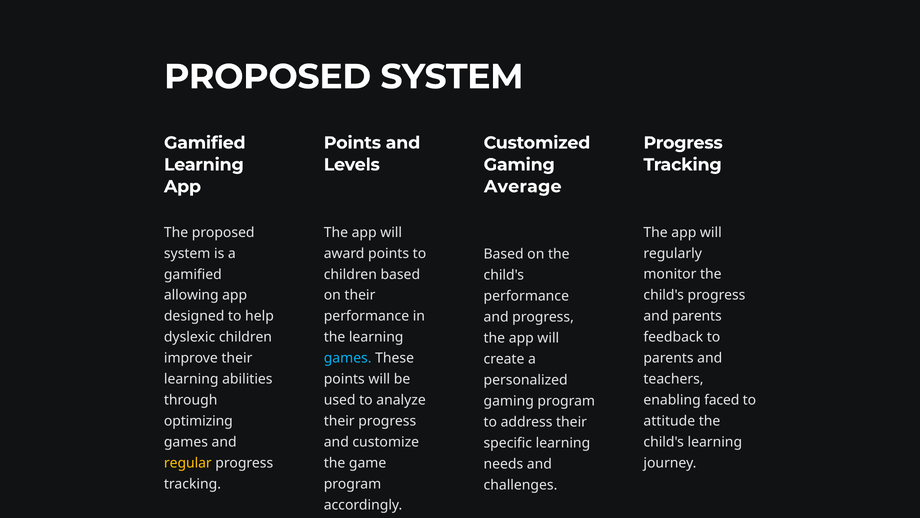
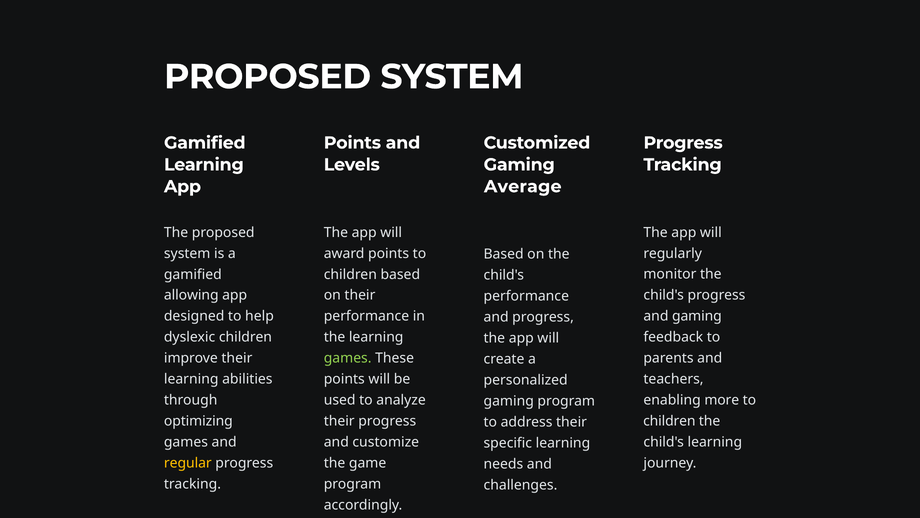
and parents: parents -> gaming
games at (348, 358) colour: light blue -> light green
faced: faced -> more
attitude at (669, 421): attitude -> children
